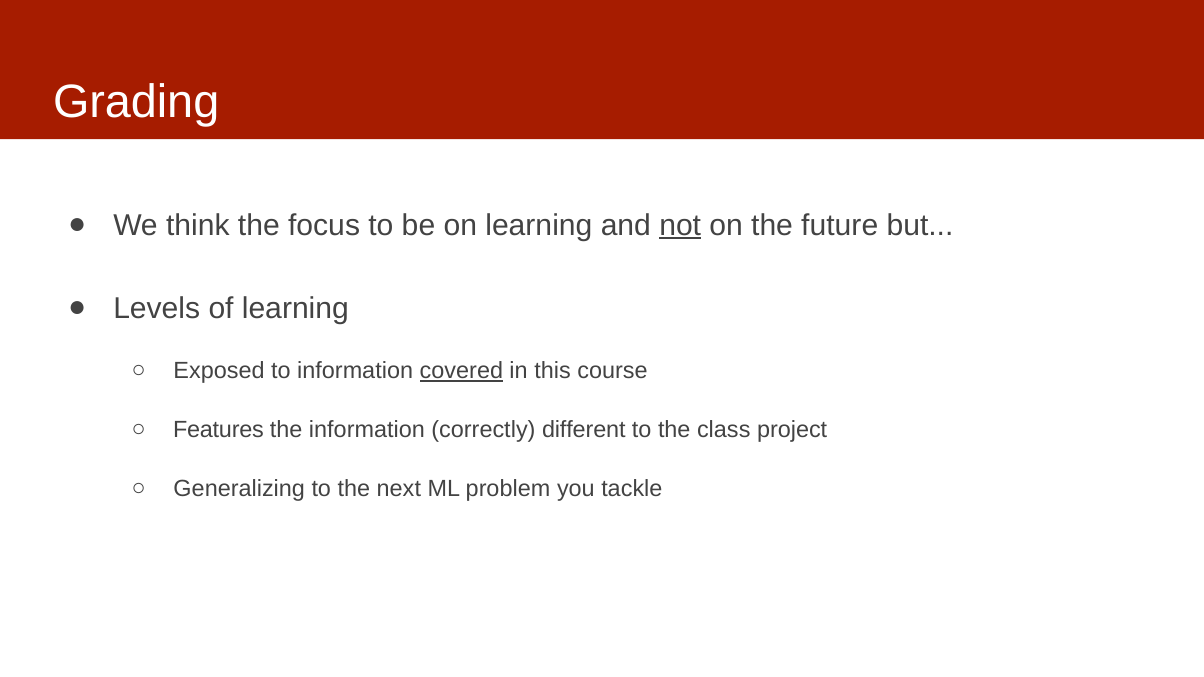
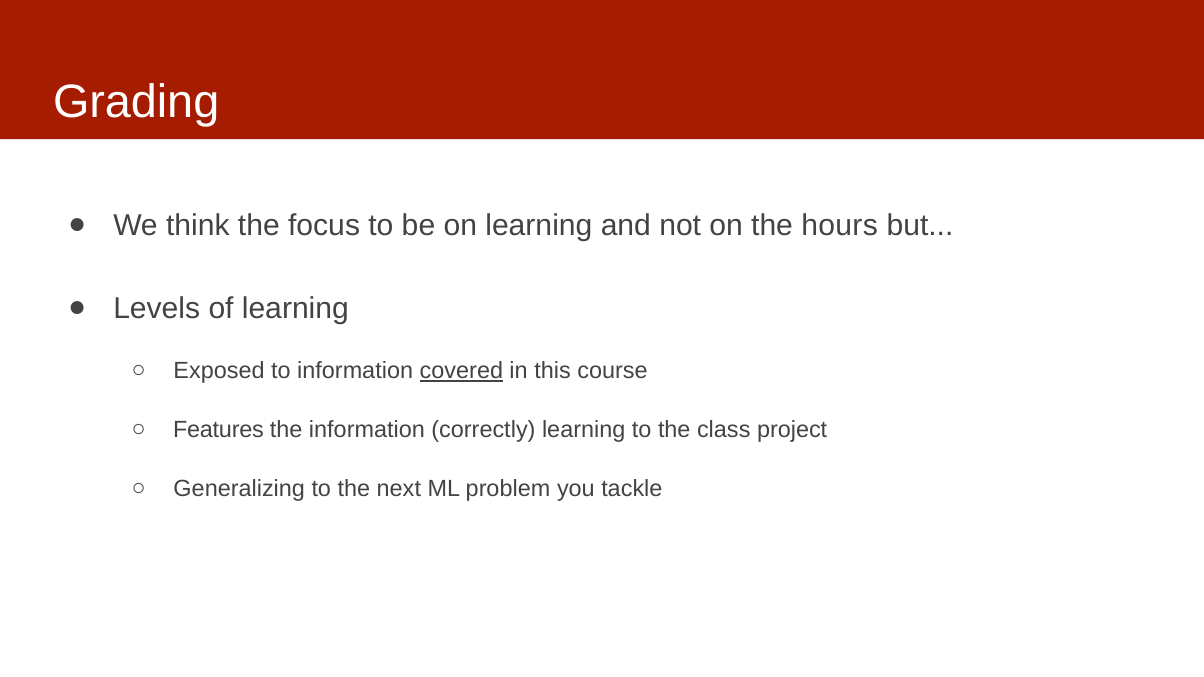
not underline: present -> none
future: future -> hours
correctly different: different -> learning
